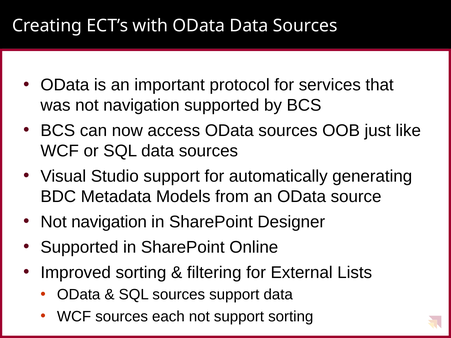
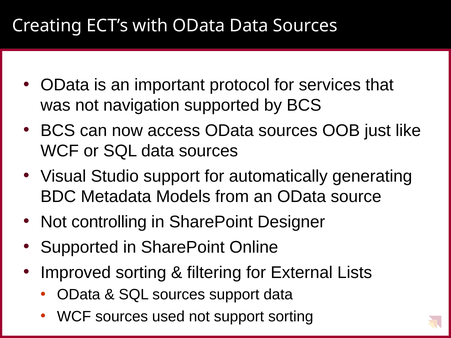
navigation at (109, 222): navigation -> controlling
each: each -> used
